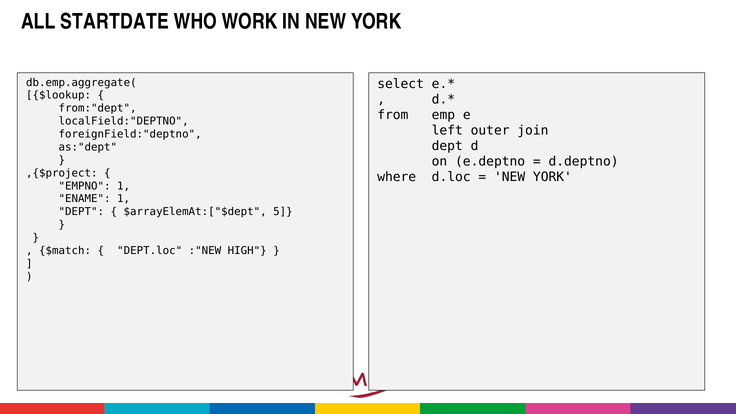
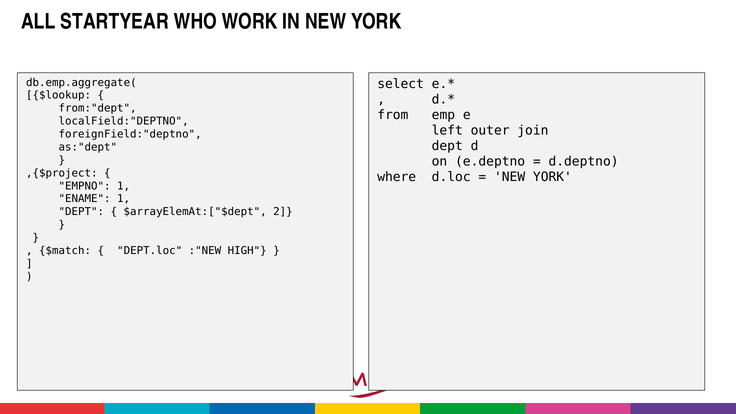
STARTDATE: STARTDATE -> STARTYEAR
5: 5 -> 2
